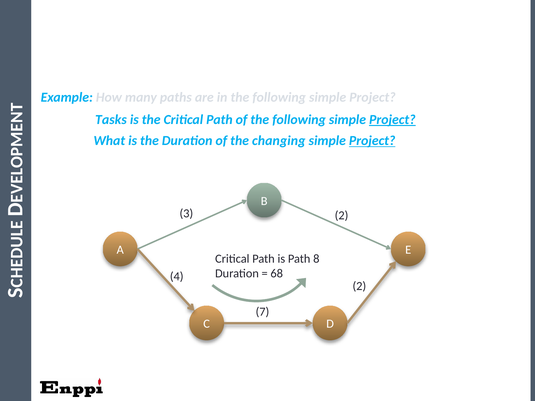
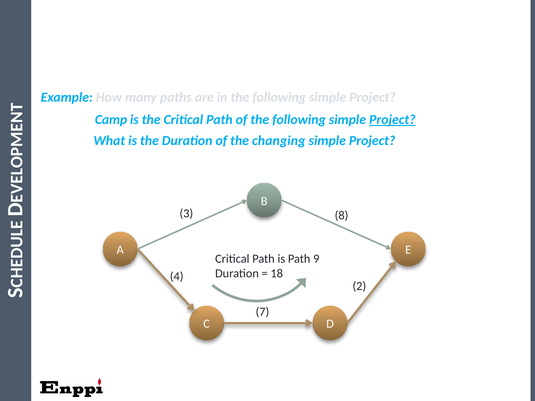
Tasks: Tasks -> Camp
Project at (372, 141) underline: present -> none
3 2: 2 -> 8
8: 8 -> 9
68: 68 -> 18
